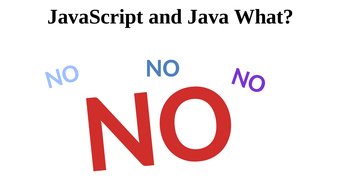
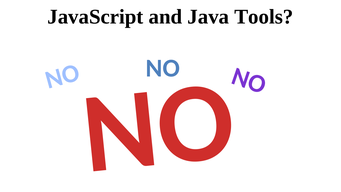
What: What -> Tools
